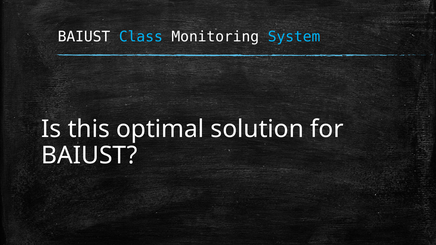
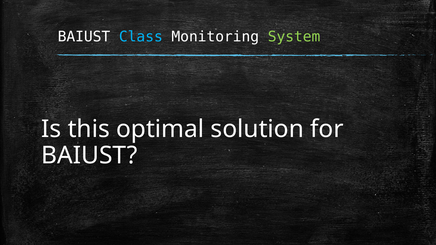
System colour: light blue -> light green
